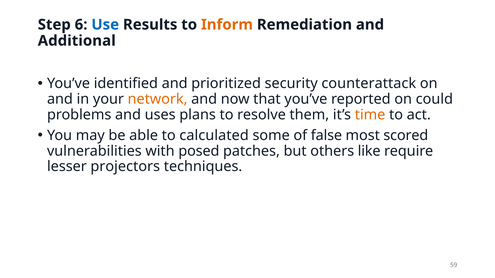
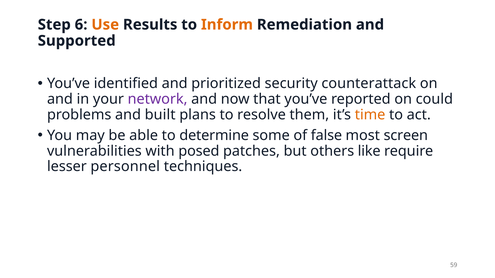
Use colour: blue -> orange
Additional: Additional -> Supported
network colour: orange -> purple
uses: uses -> built
calculated: calculated -> determine
scored: scored -> screen
projectors: projectors -> personnel
